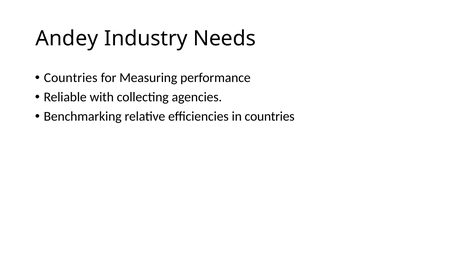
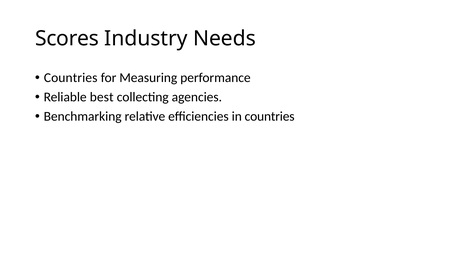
Andey: Andey -> Scores
with: with -> best
